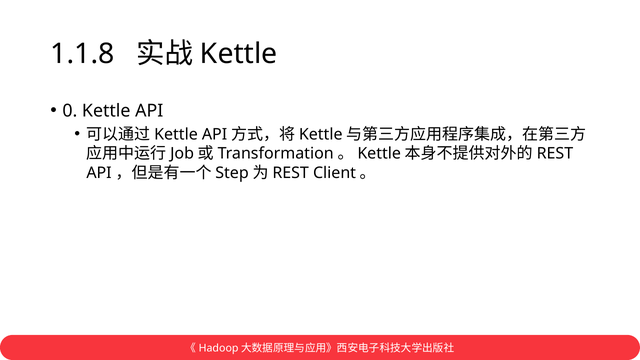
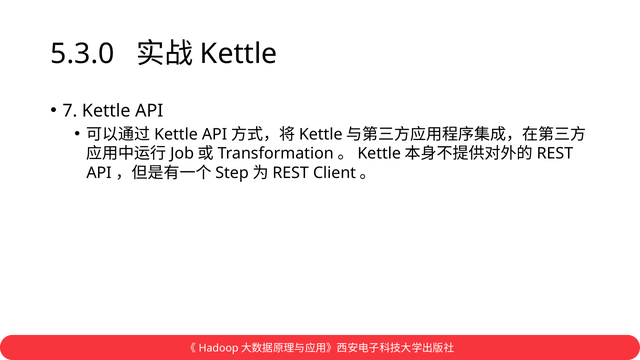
1.1.8: 1.1.8 -> 5.3.0
0: 0 -> 7
